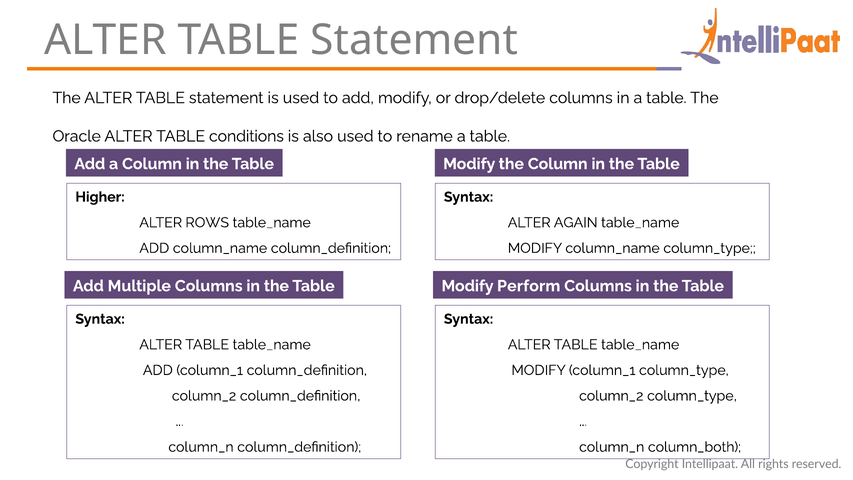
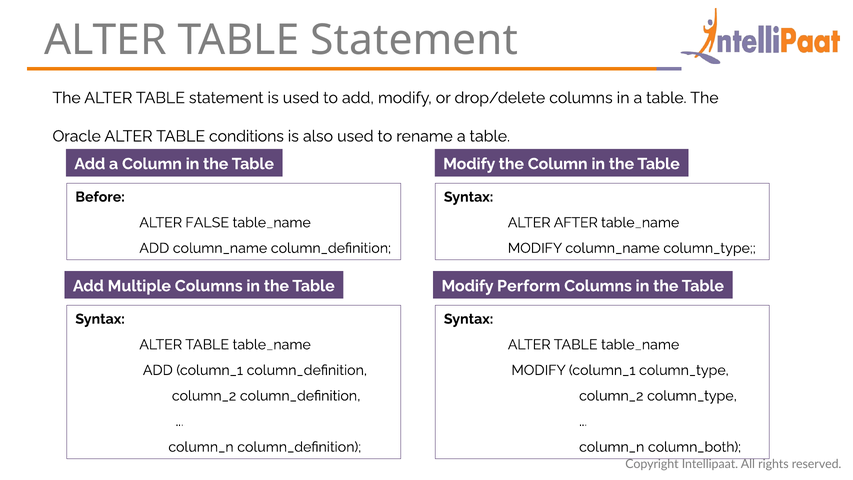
Higher: Higher -> Before
ROWS: ROWS -> FALSE
AGAIN: AGAIN -> AFTER
